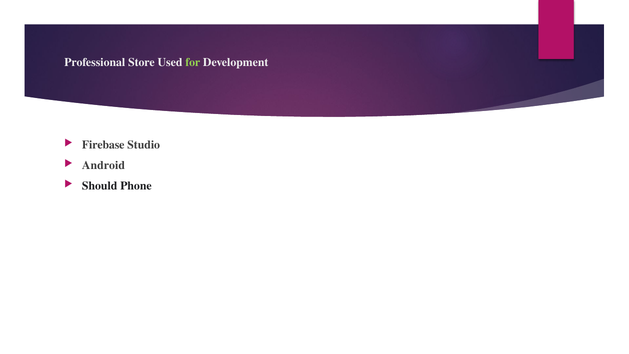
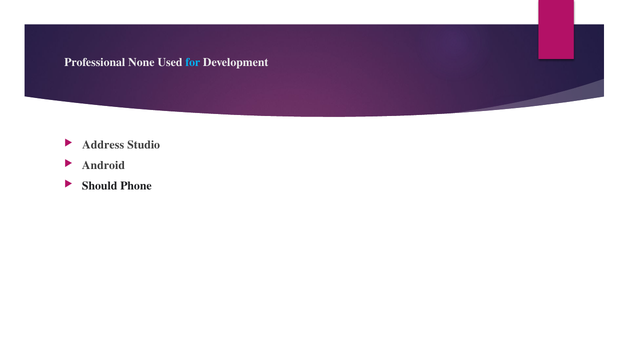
Store: Store -> None
for colour: light green -> light blue
Firebase: Firebase -> Address
